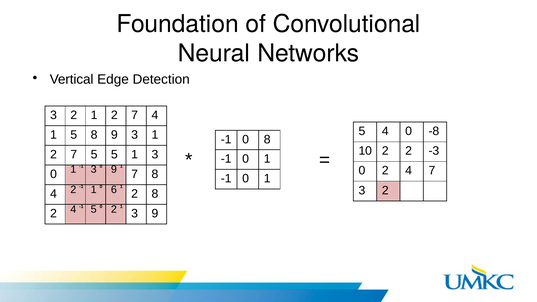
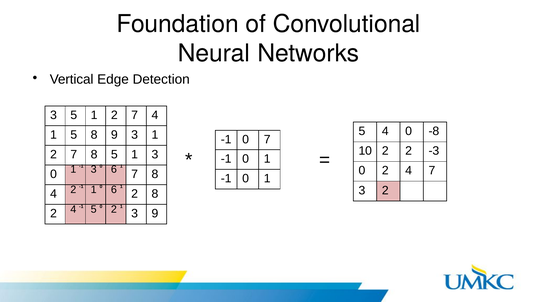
2 at (74, 115): 2 -> 5
0 8: 8 -> 7
2 7 5: 5 -> 8
3 0 9: 9 -> 6
